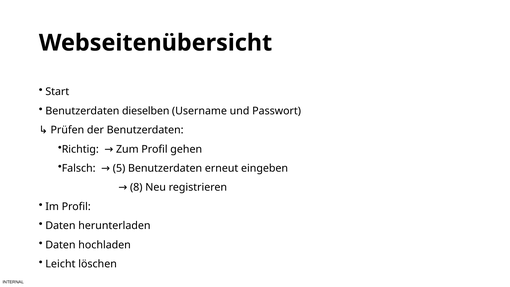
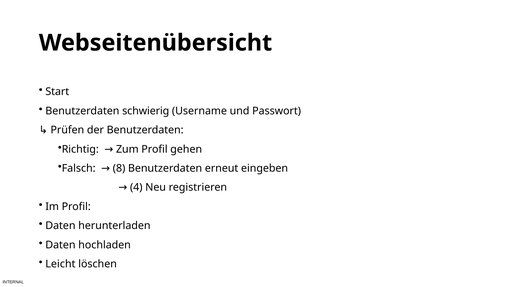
dieselben: dieselben -> schwierig
5: 5 -> 8
8: 8 -> 4
